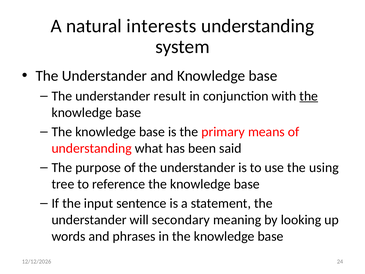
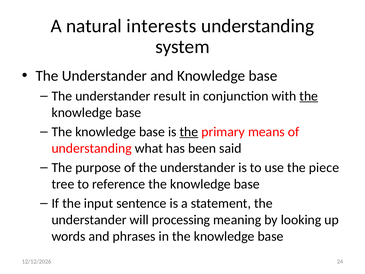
the at (189, 132) underline: none -> present
using: using -> piece
secondary: secondary -> processing
